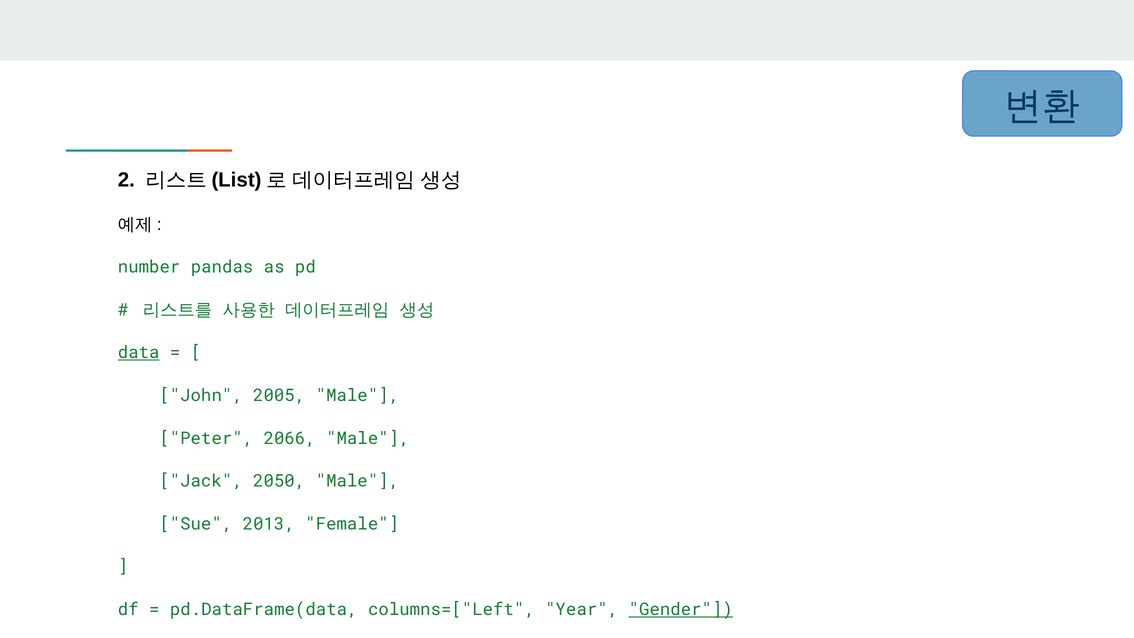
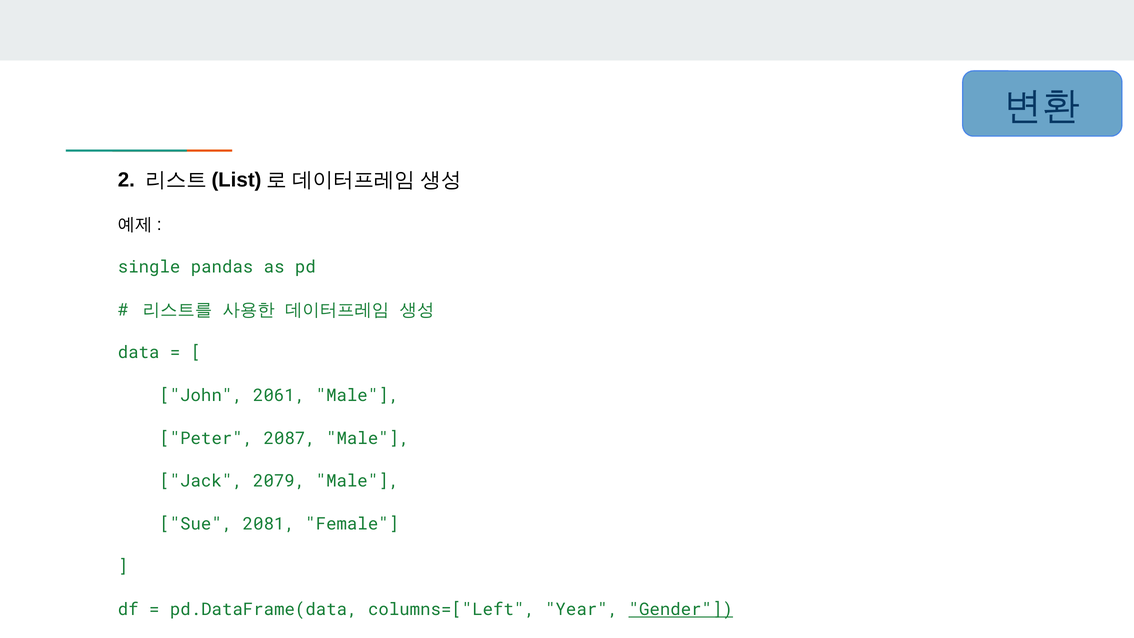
number: number -> single
data underline: present -> none
2005: 2005 -> 2061
2066: 2066 -> 2087
2050: 2050 -> 2079
2013: 2013 -> 2081
